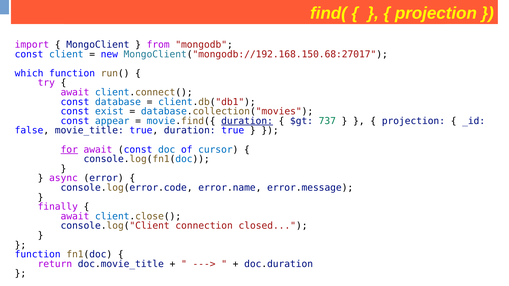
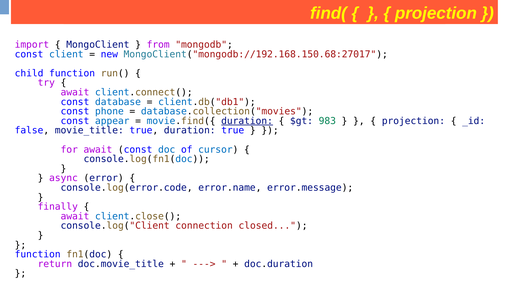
which: which -> child
exist: exist -> phone
737: 737 -> 983
for underline: present -> none
